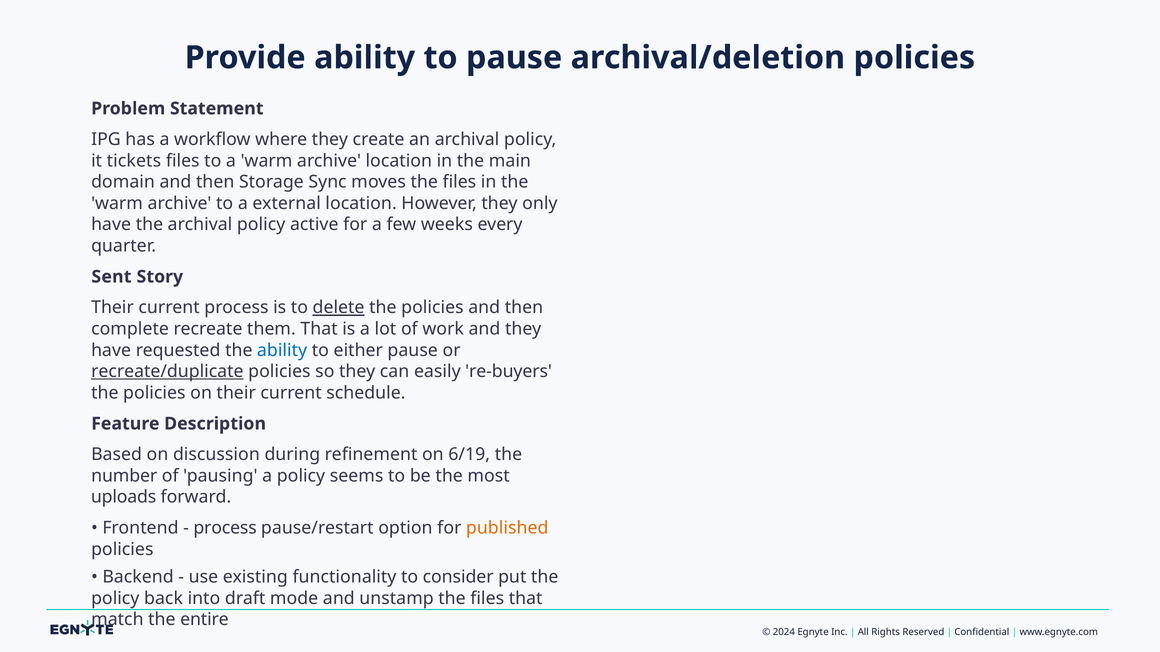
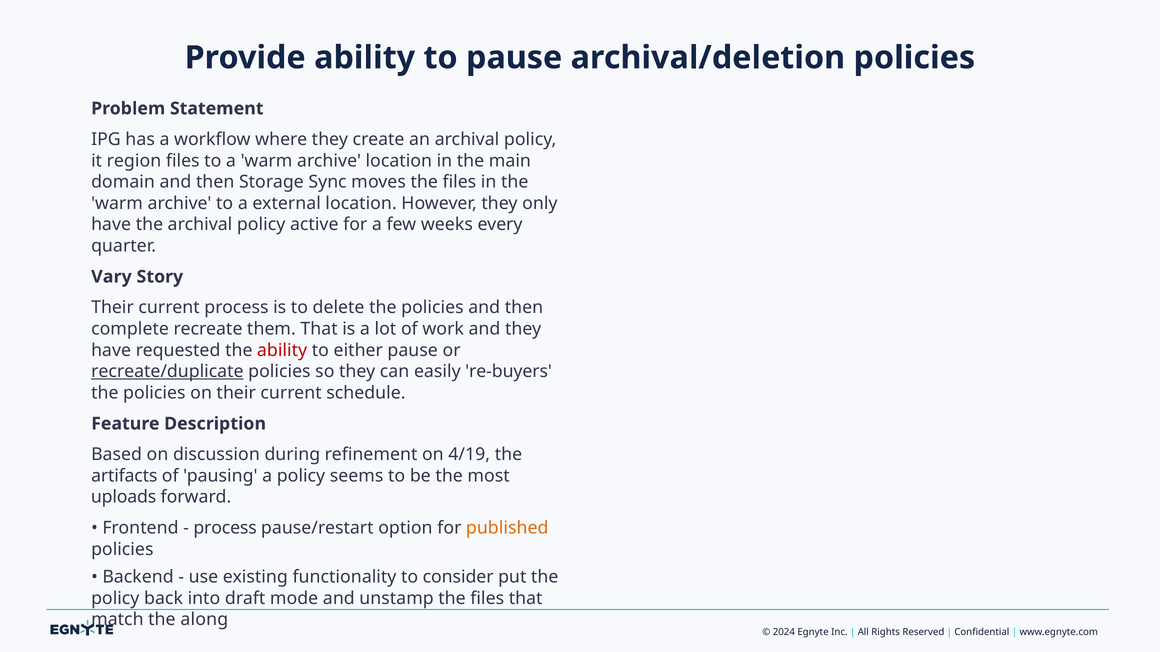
tickets: tickets -> region
Sent: Sent -> Vary
delete underline: present -> none
ability at (282, 350) colour: blue -> red
6/19: 6/19 -> 4/19
number: number -> artifacts
entire: entire -> along
